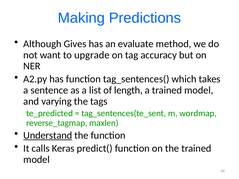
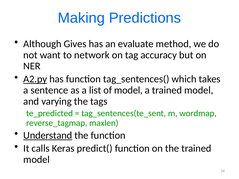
upgrade: upgrade -> network
A2.py underline: none -> present
of length: length -> model
